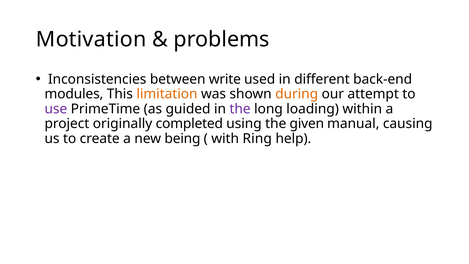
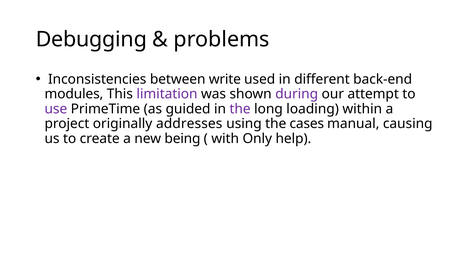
Motivation: Motivation -> Debugging
limitation colour: orange -> purple
during colour: orange -> purple
completed: completed -> addresses
given: given -> cases
Ring: Ring -> Only
